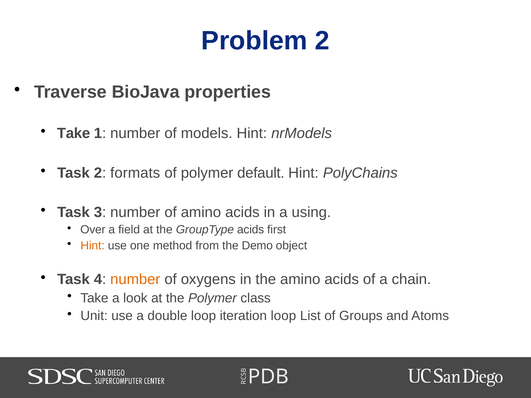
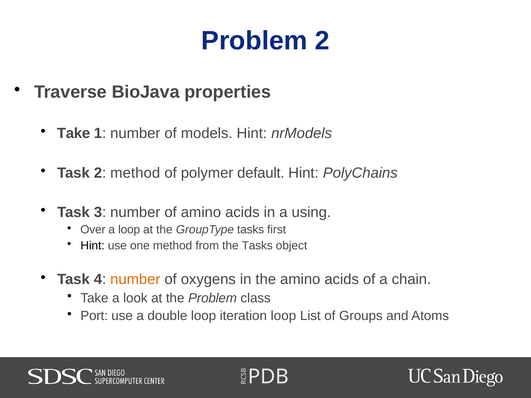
2 formats: formats -> method
a field: field -> loop
GroupType acids: acids -> tasks
Hint at (93, 246) colour: orange -> black
the Demo: Demo -> Tasks
the Polymer: Polymer -> Problem
Unit: Unit -> Port
